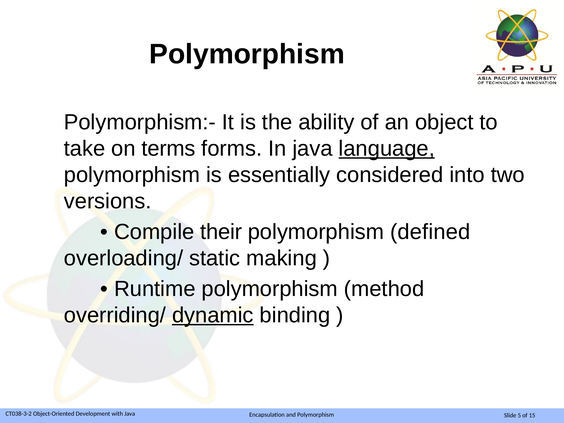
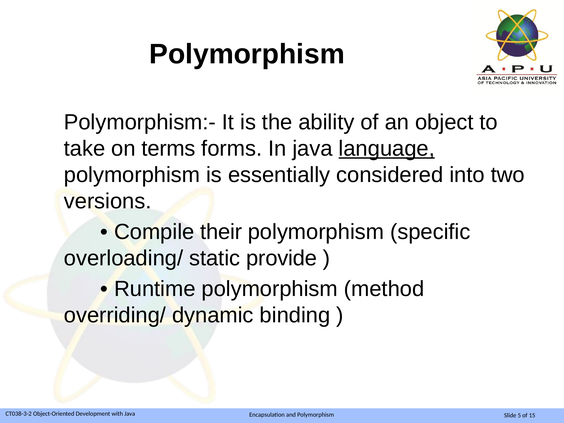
defined: defined -> specific
making: making -> provide
dynamic underline: present -> none
